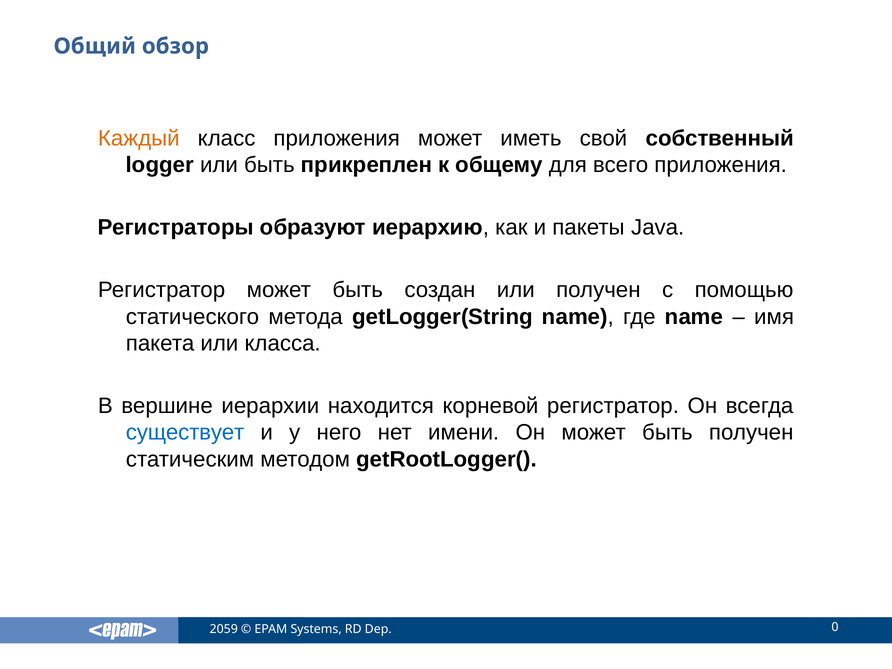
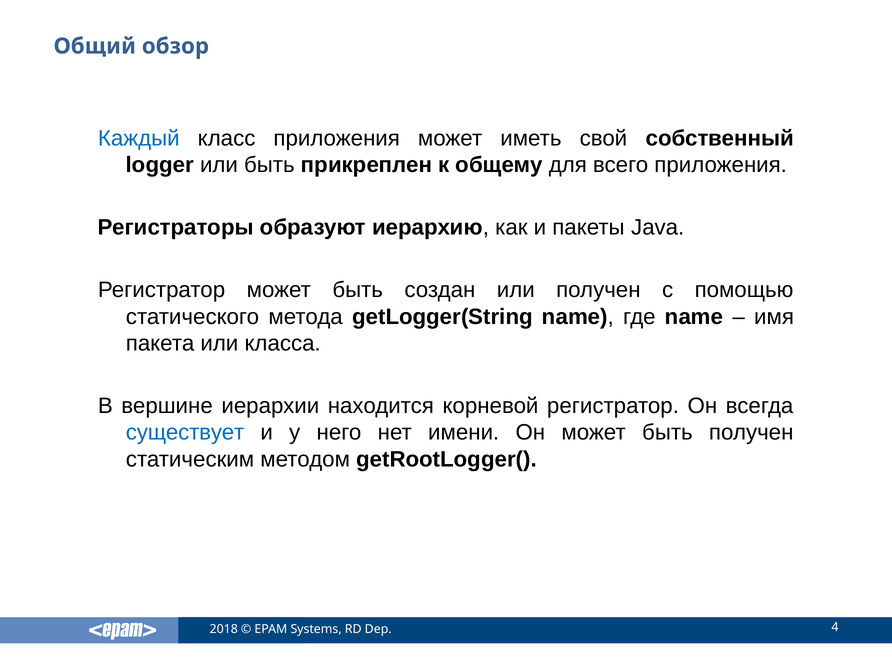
Каждый colour: orange -> blue
2059: 2059 -> 2018
0: 0 -> 4
